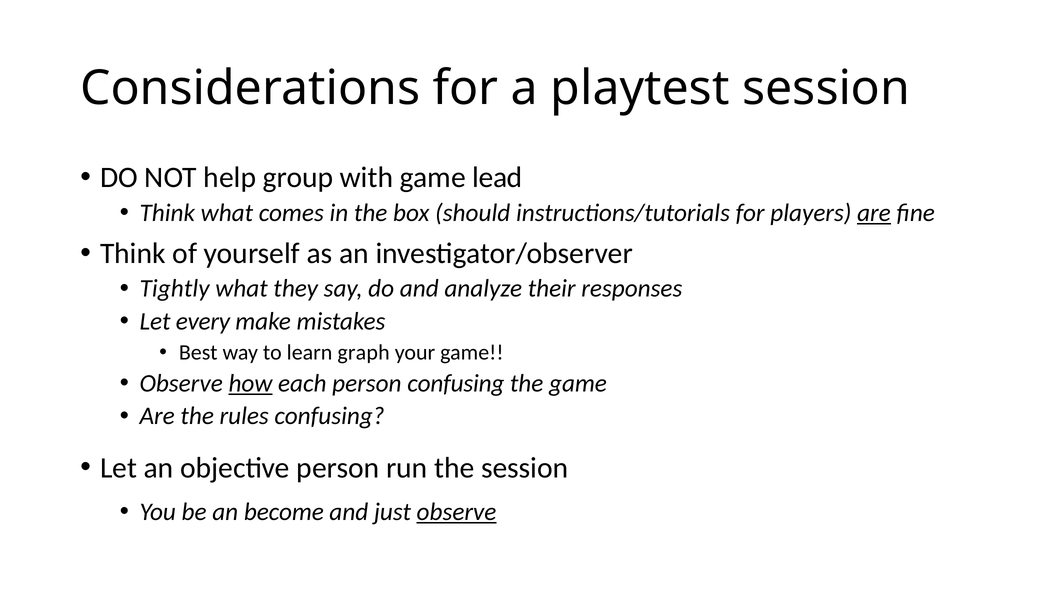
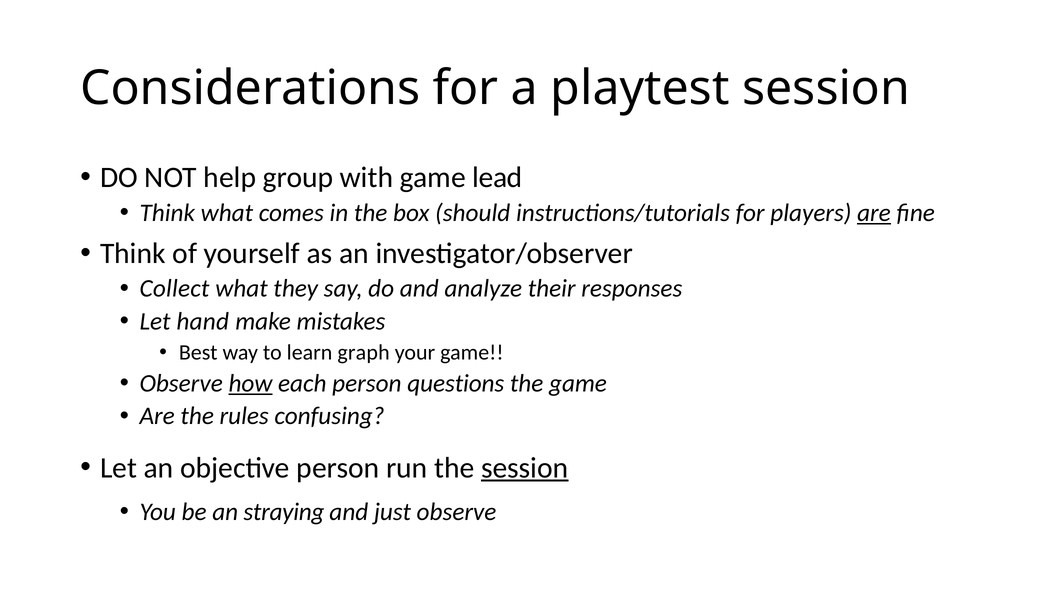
Tightly: Tightly -> Collect
every: every -> hand
person confusing: confusing -> questions
session at (525, 467) underline: none -> present
become: become -> straying
observe at (456, 511) underline: present -> none
